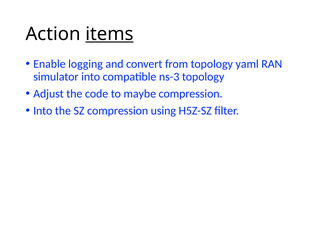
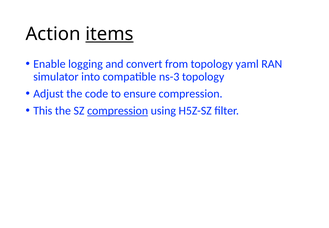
maybe: maybe -> ensure
Into at (43, 111): Into -> This
compression at (118, 111) underline: none -> present
